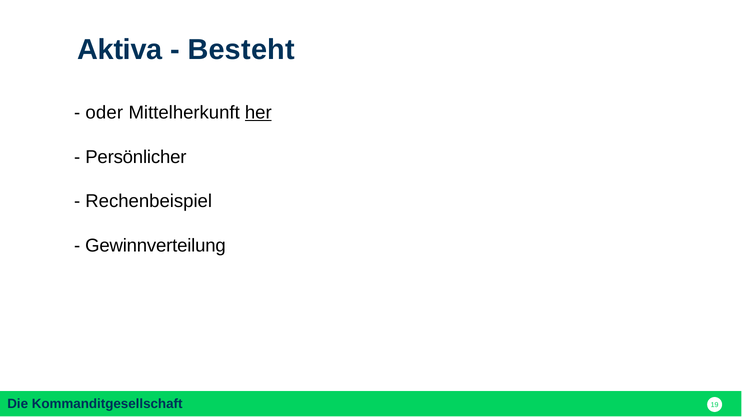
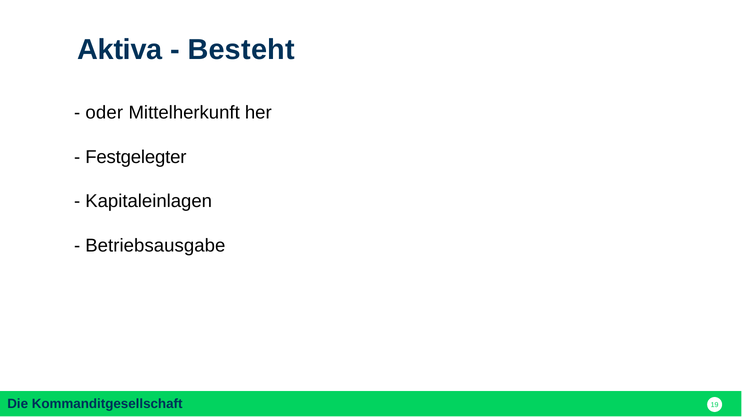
her underline: present -> none
Persönlicher: Persönlicher -> Festgelegter
Rechenbeispiel: Rechenbeispiel -> Kapitaleinlagen
Gewinnverteilung: Gewinnverteilung -> Betriebsausgabe
